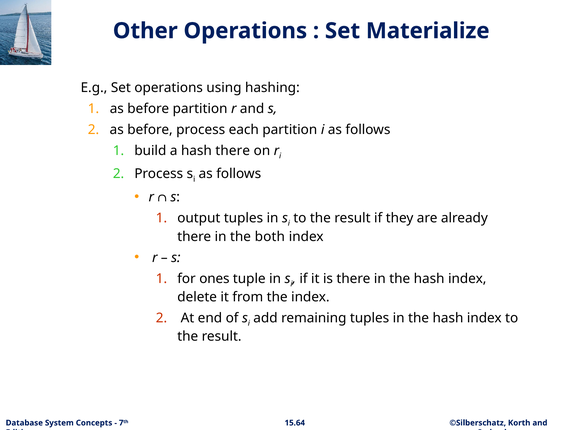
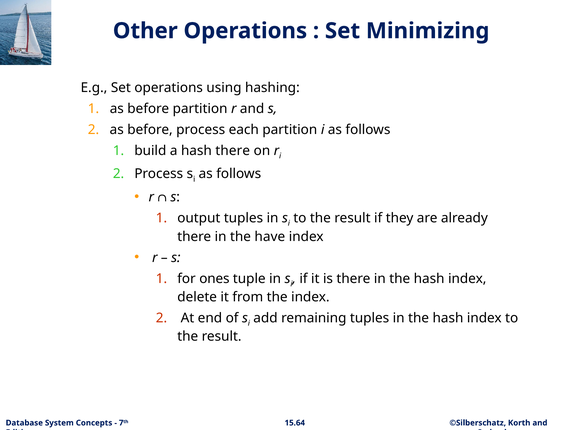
Materialize: Materialize -> Minimizing
both: both -> have
